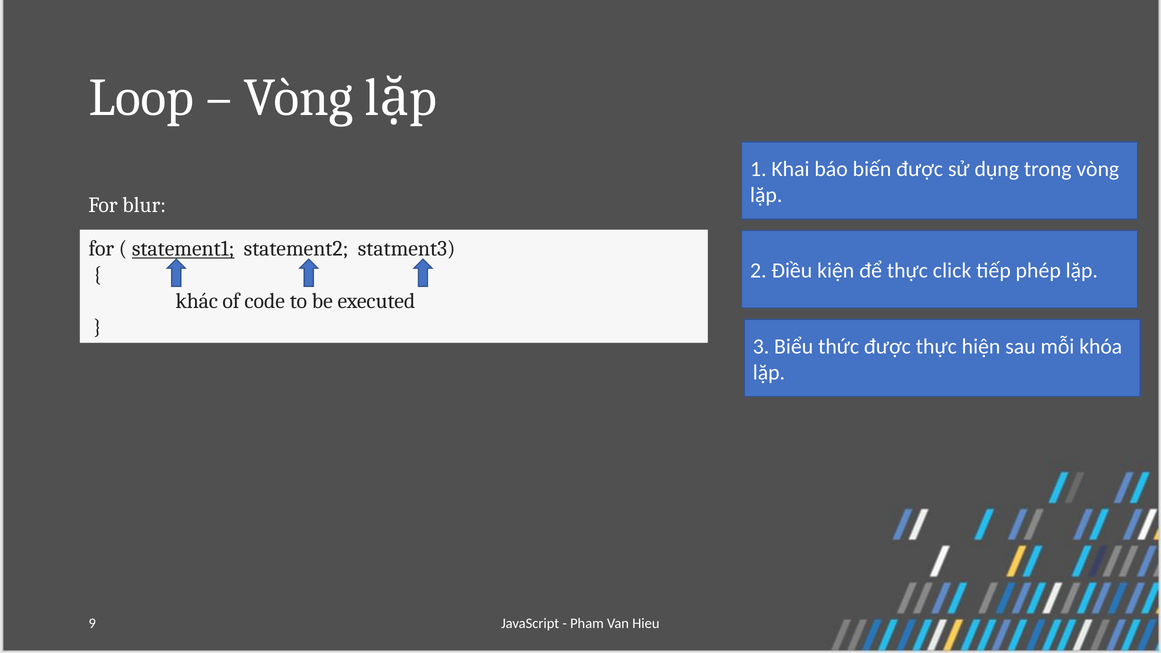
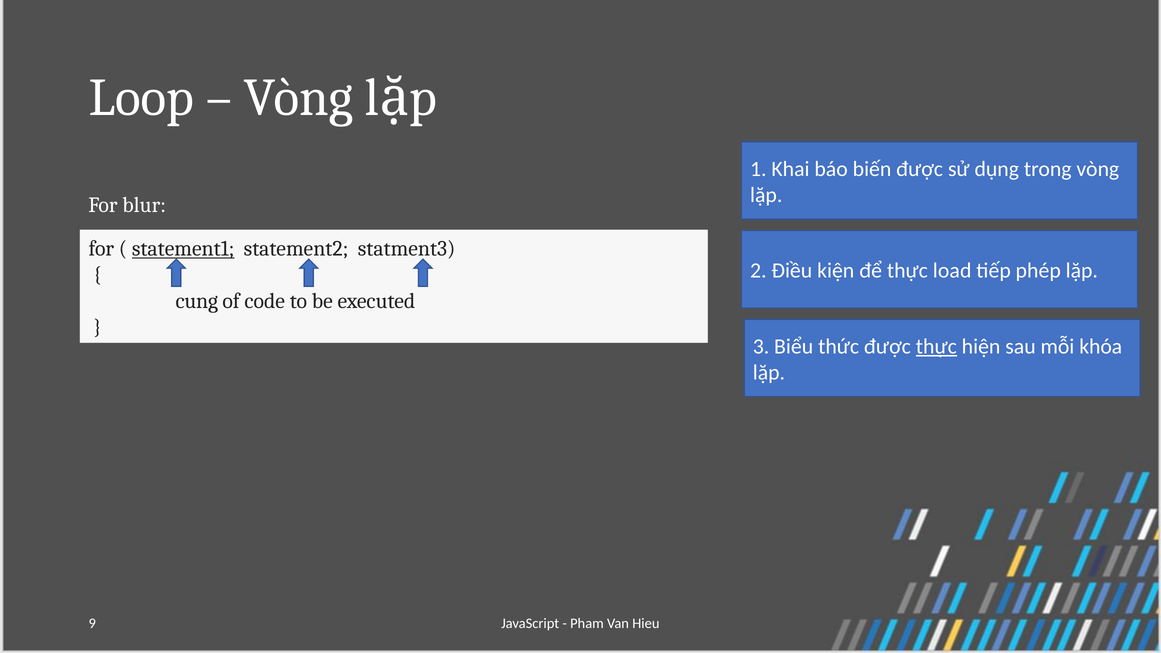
click: click -> load
khác: khác -> cung
thực at (936, 346) underline: none -> present
